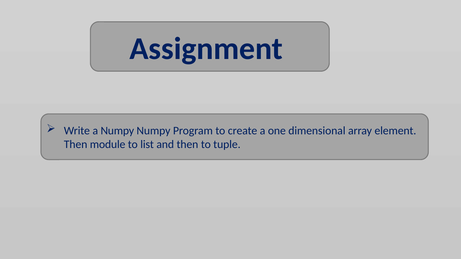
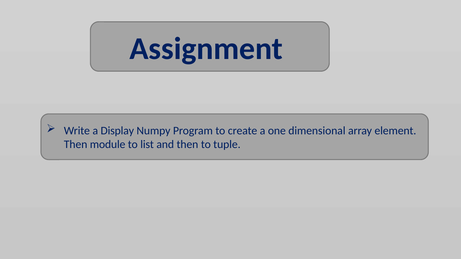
a Numpy: Numpy -> Display
